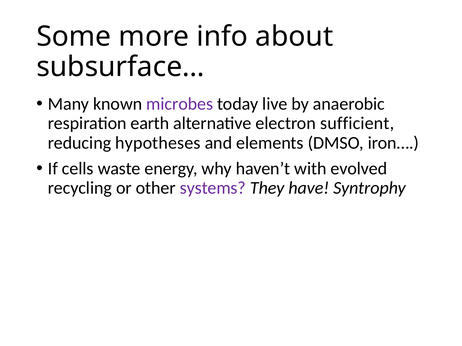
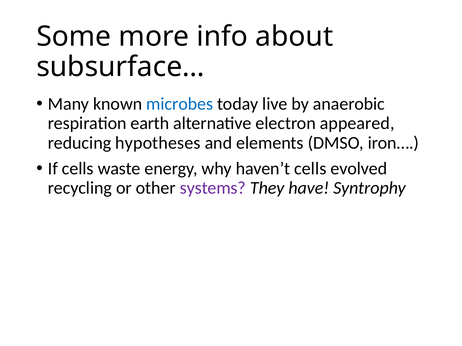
microbes colour: purple -> blue
sufficient: sufficient -> appeared
haven’t with: with -> cells
